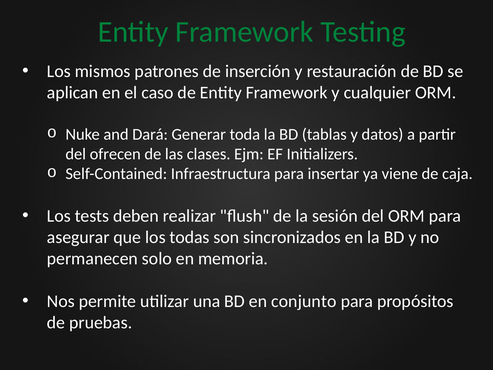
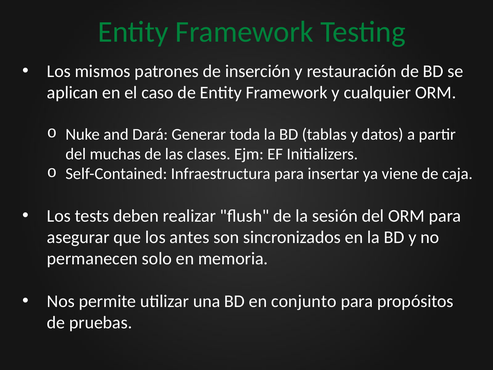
ofrecen: ofrecen -> muchas
todas: todas -> antes
